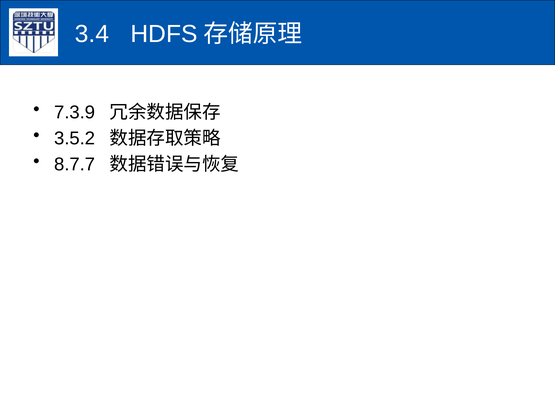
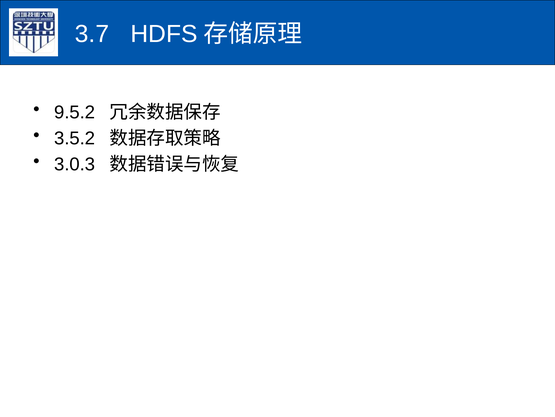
3.4: 3.4 -> 3.7
7.3.9: 7.3.9 -> 9.5.2
8.7.7: 8.7.7 -> 3.0.3
